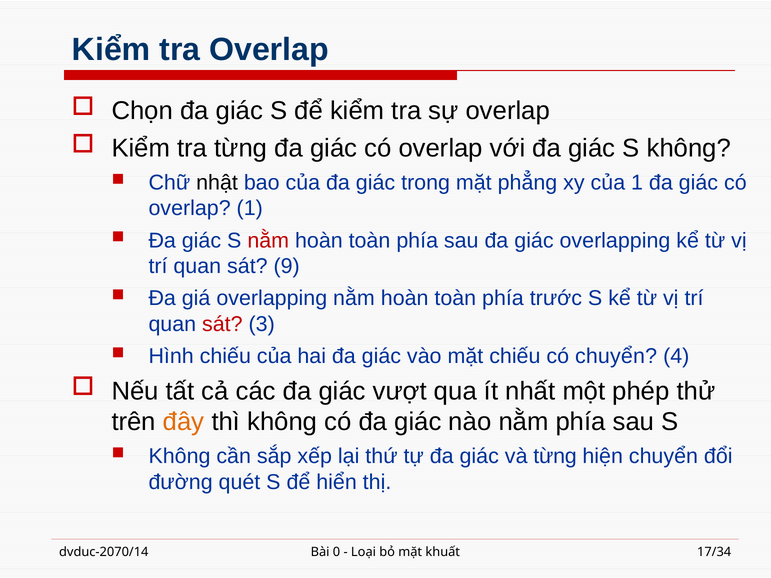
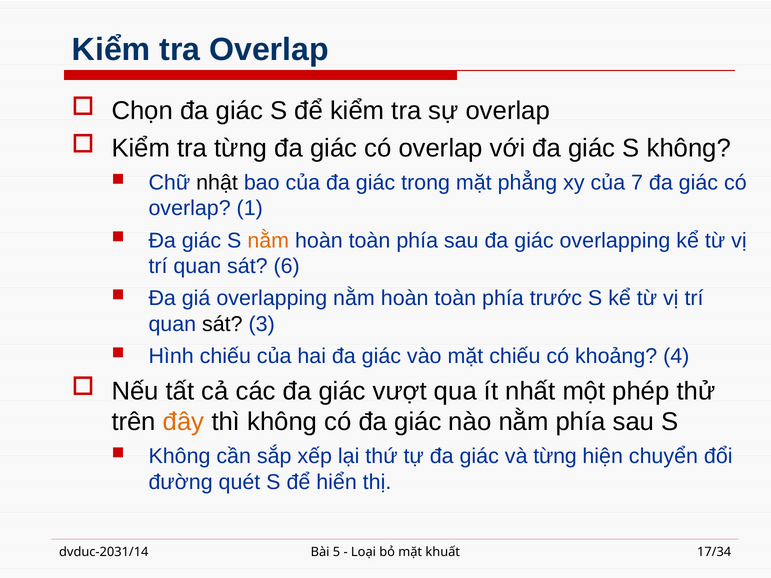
của 1: 1 -> 7
nằm at (268, 241) colour: red -> orange
9: 9 -> 6
sát at (222, 324) colour: red -> black
có chuyển: chuyển -> khoảng
dvduc-2070/14: dvduc-2070/14 -> dvduc-2031/14
0: 0 -> 5
